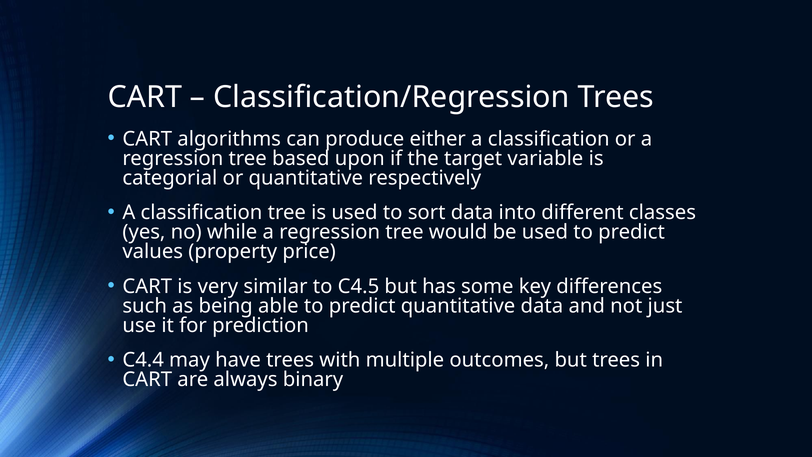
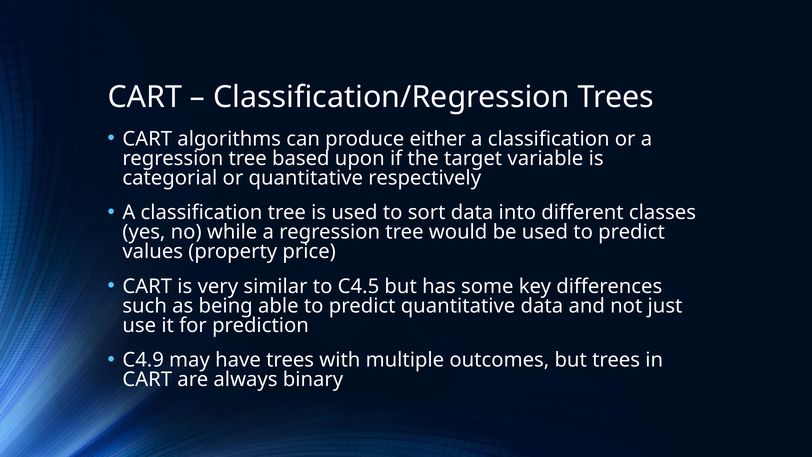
C4.4: C4.4 -> C4.9
